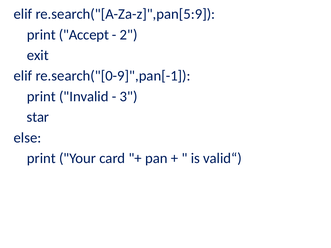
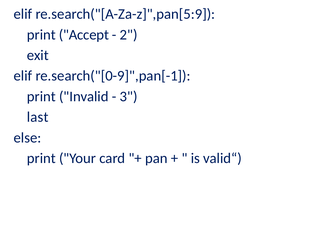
star: star -> last
